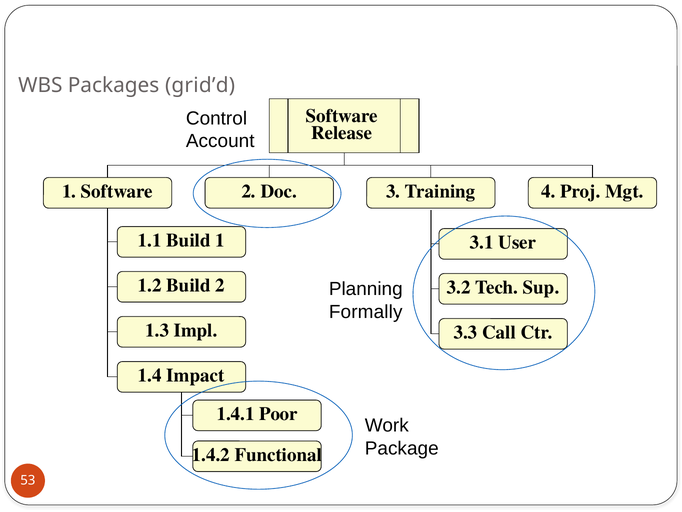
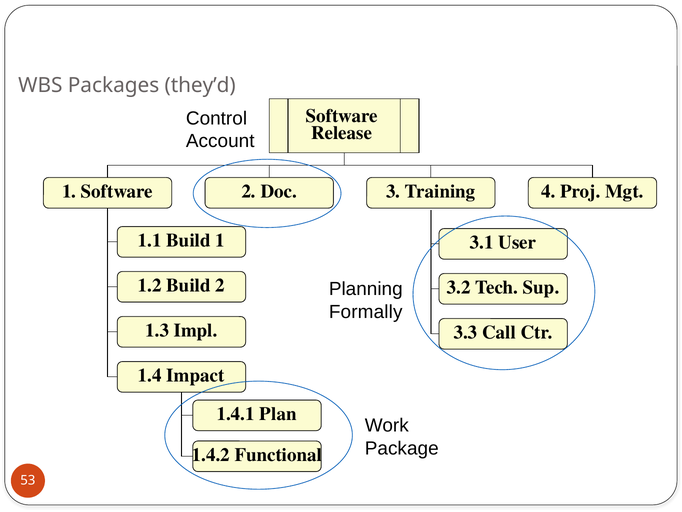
grid’d: grid’d -> they’d
Poor: Poor -> Plan
